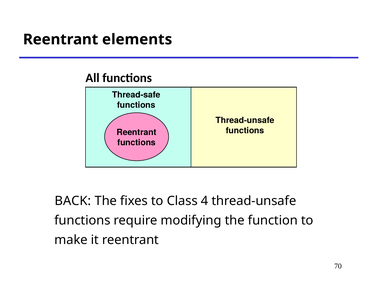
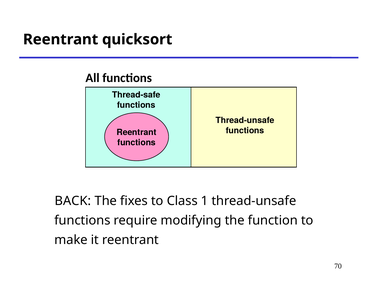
elements: elements -> quicksort
4: 4 -> 1
